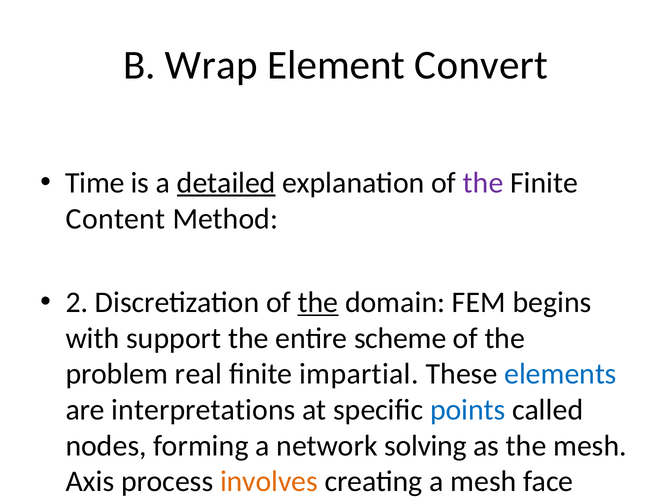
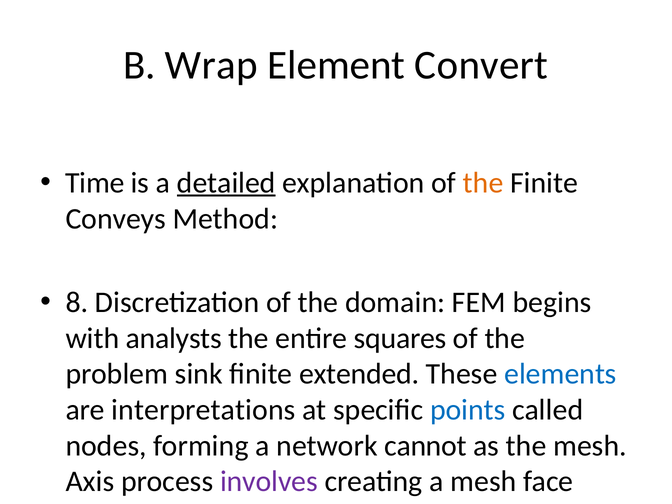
the at (483, 183) colour: purple -> orange
Content: Content -> Conveys
2: 2 -> 8
the at (318, 302) underline: present -> none
support: support -> analysts
scheme: scheme -> squares
real: real -> sink
impartial: impartial -> extended
solving: solving -> cannot
involves colour: orange -> purple
